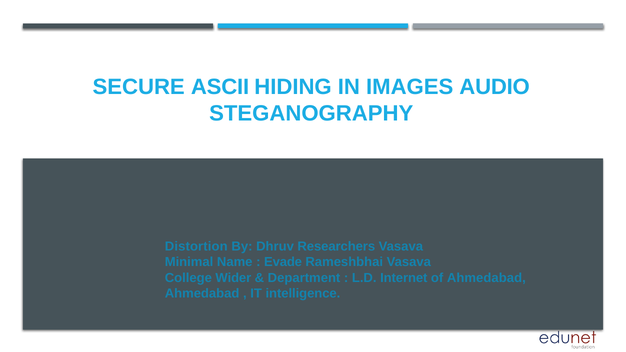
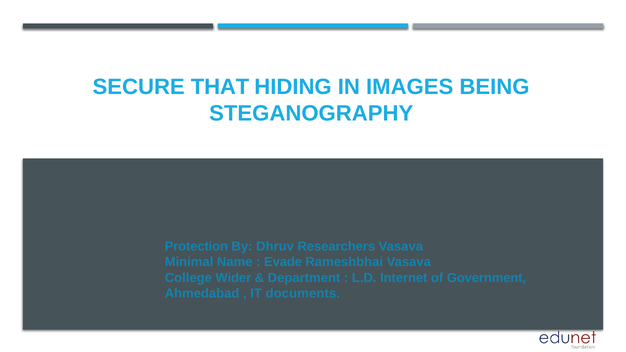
ASCII: ASCII -> THAT
AUDIO: AUDIO -> BEING
Distortion: Distortion -> Protection
of Ahmedabad: Ahmedabad -> Government
intelligence: intelligence -> documents
